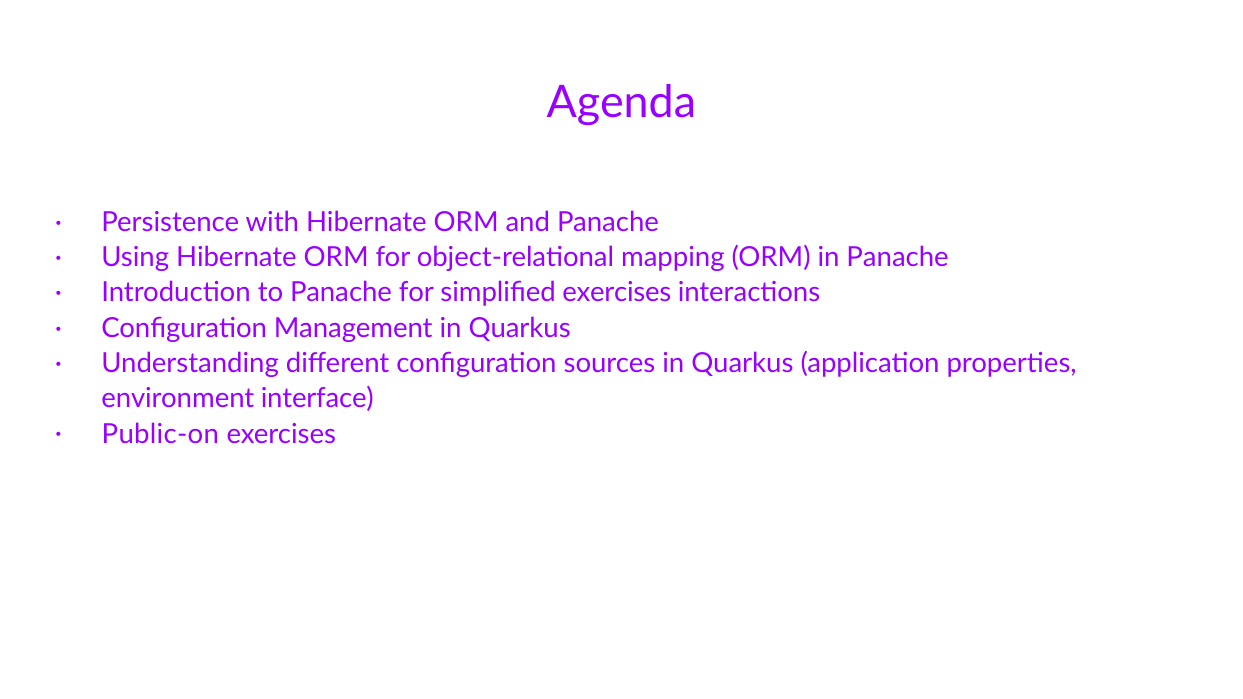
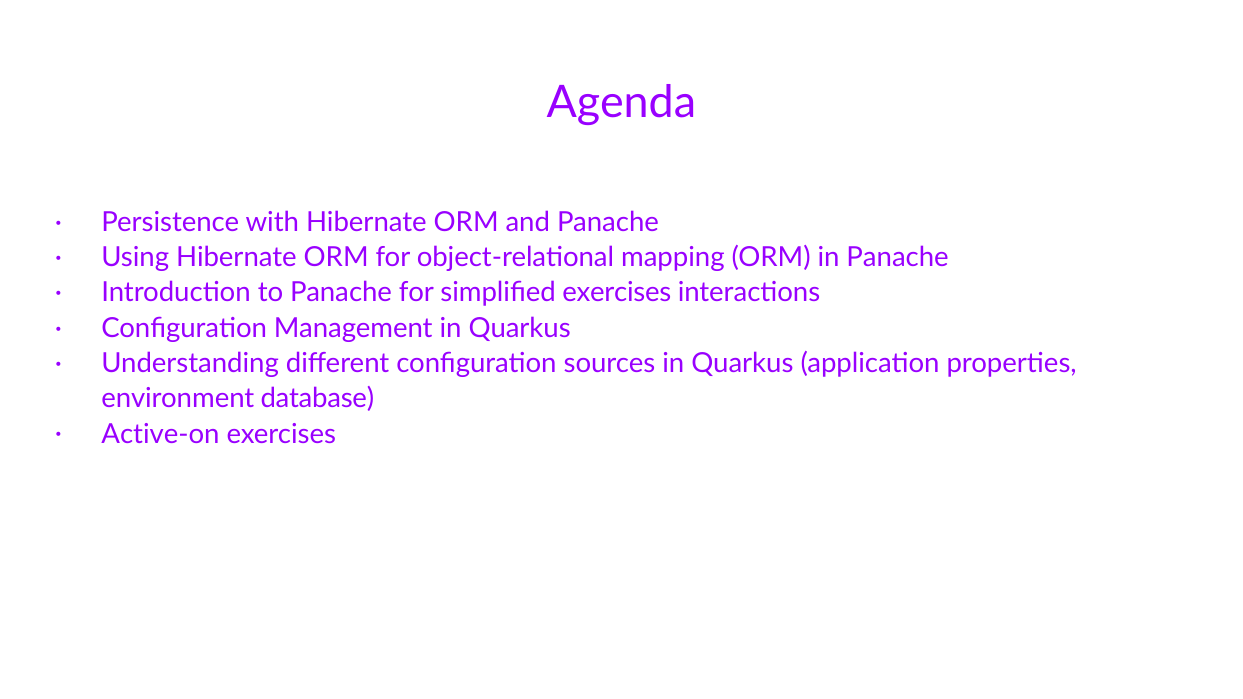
interface: interface -> database
Public-on: Public-on -> Active-on
